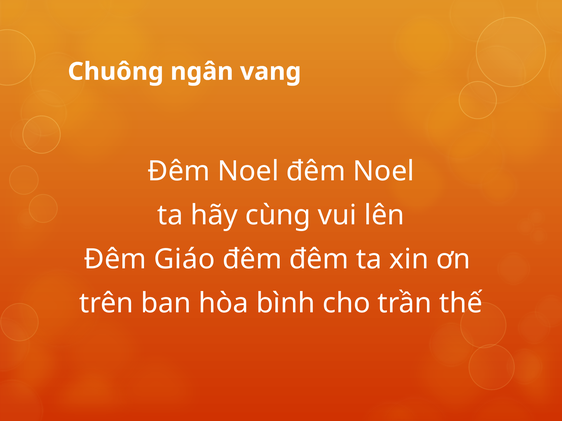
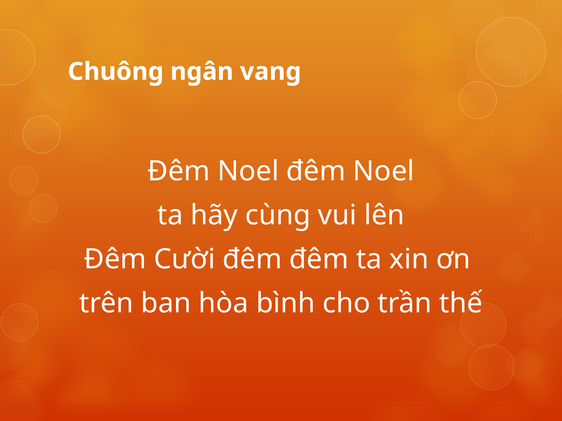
Giáo: Giáo -> Cười
